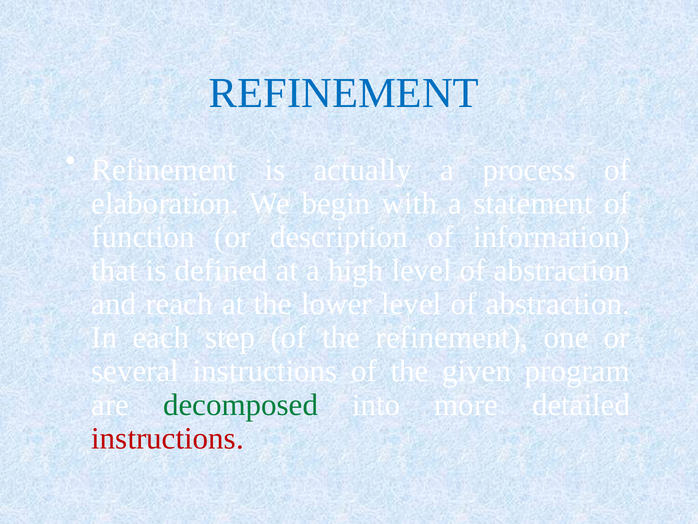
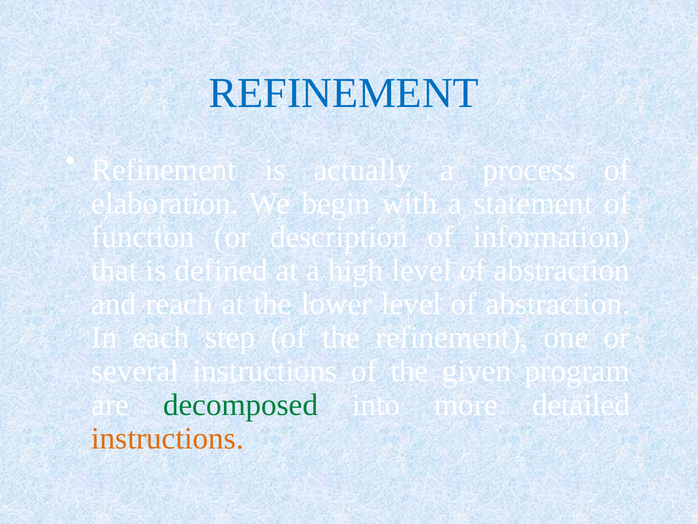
instructions at (168, 438) colour: red -> orange
